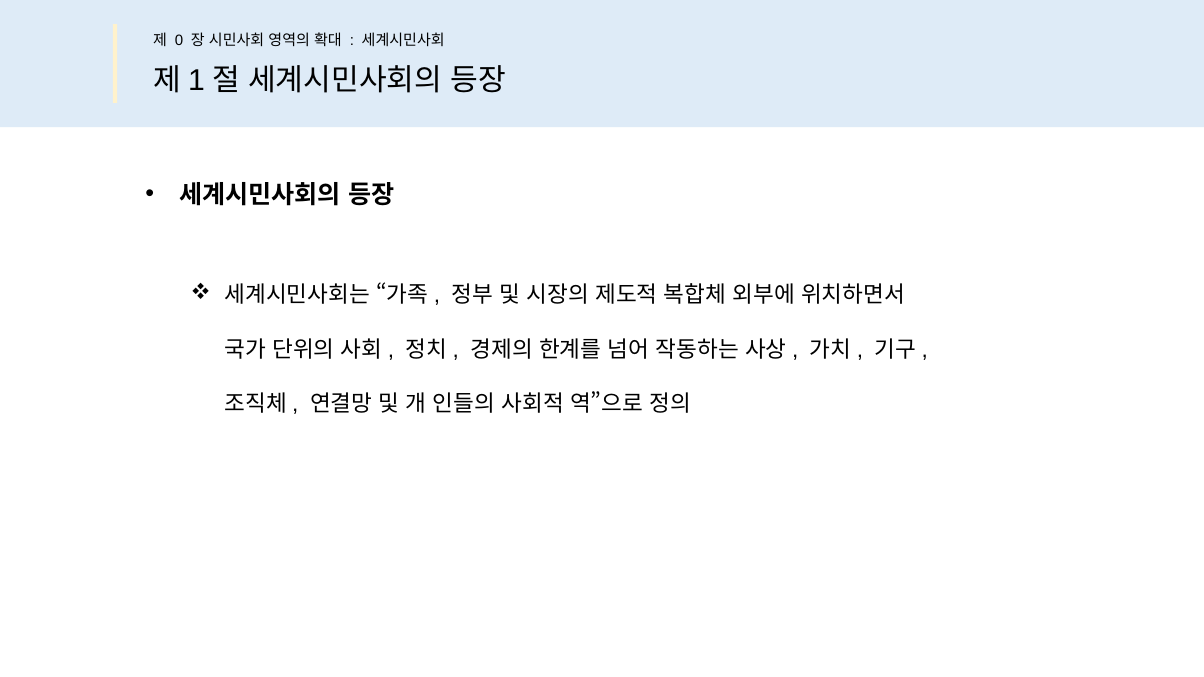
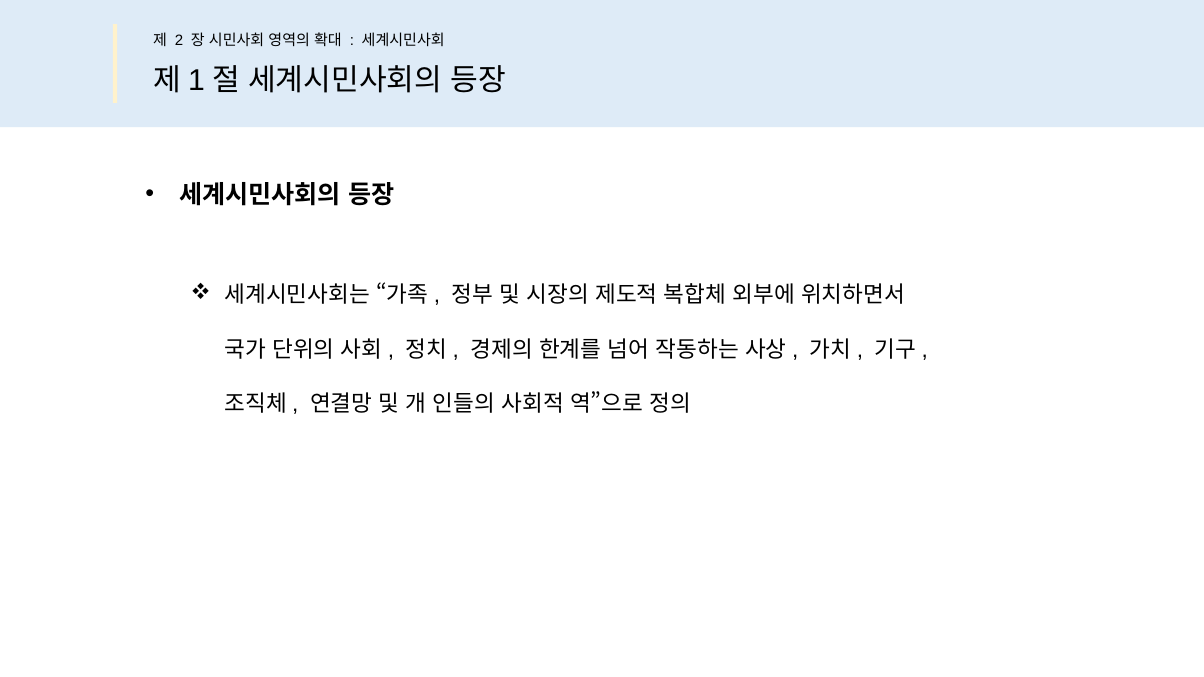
0: 0 -> 2
